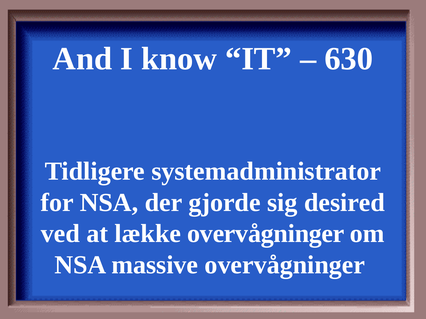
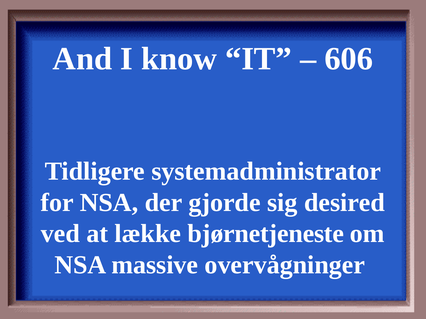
630: 630 -> 606
lække overvågninger: overvågninger -> bjørnetjeneste
